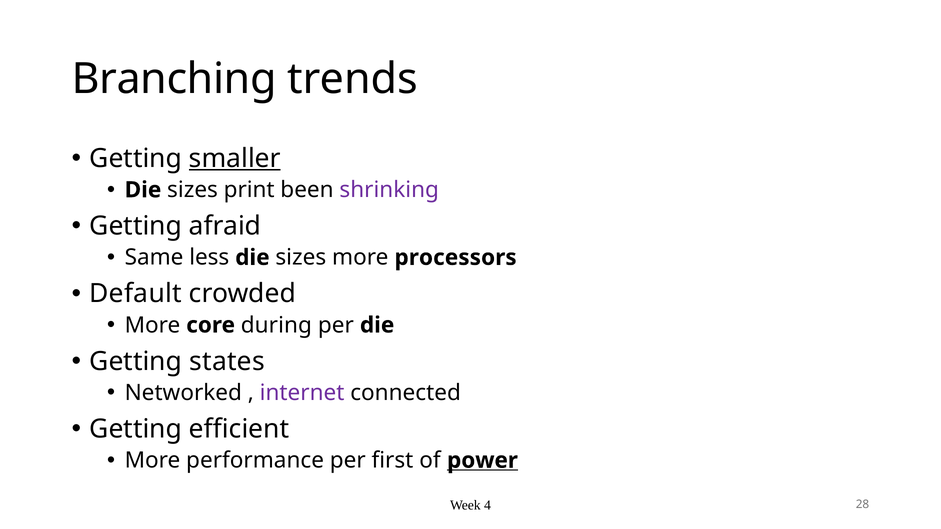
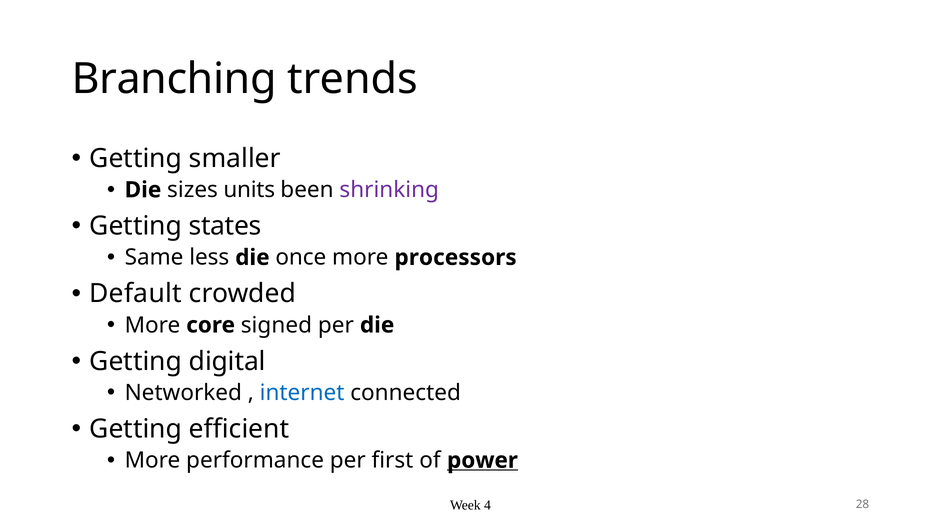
smaller underline: present -> none
print: print -> units
afraid: afraid -> states
sizes at (301, 258): sizes -> once
during: during -> signed
states: states -> digital
internet colour: purple -> blue
